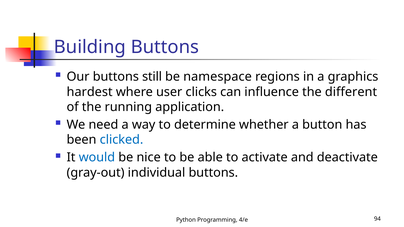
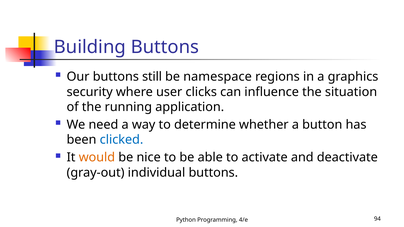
hardest: hardest -> security
different: different -> situation
would colour: blue -> orange
